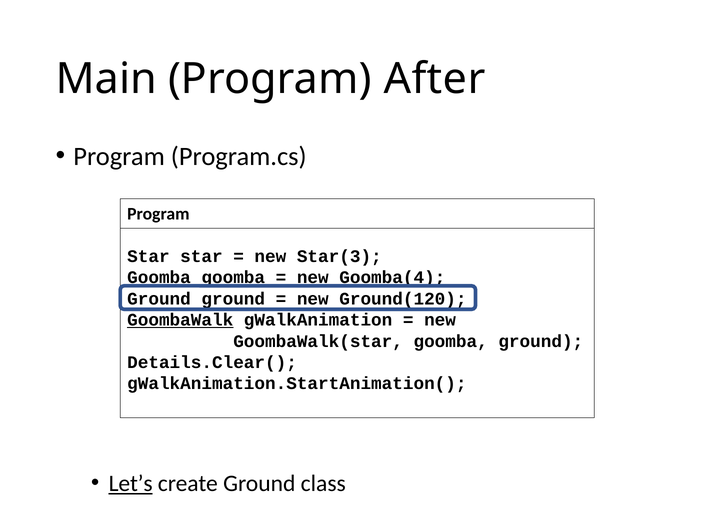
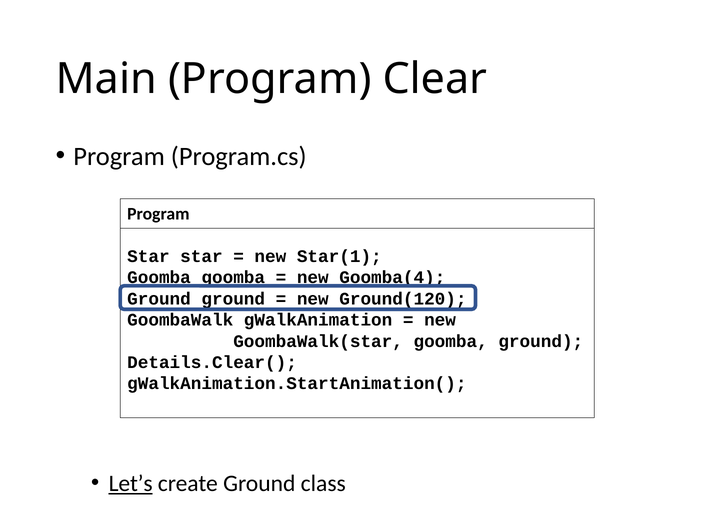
After: After -> Clear
Star(3: Star(3 -> Star(1
GoombaWalk underline: present -> none
